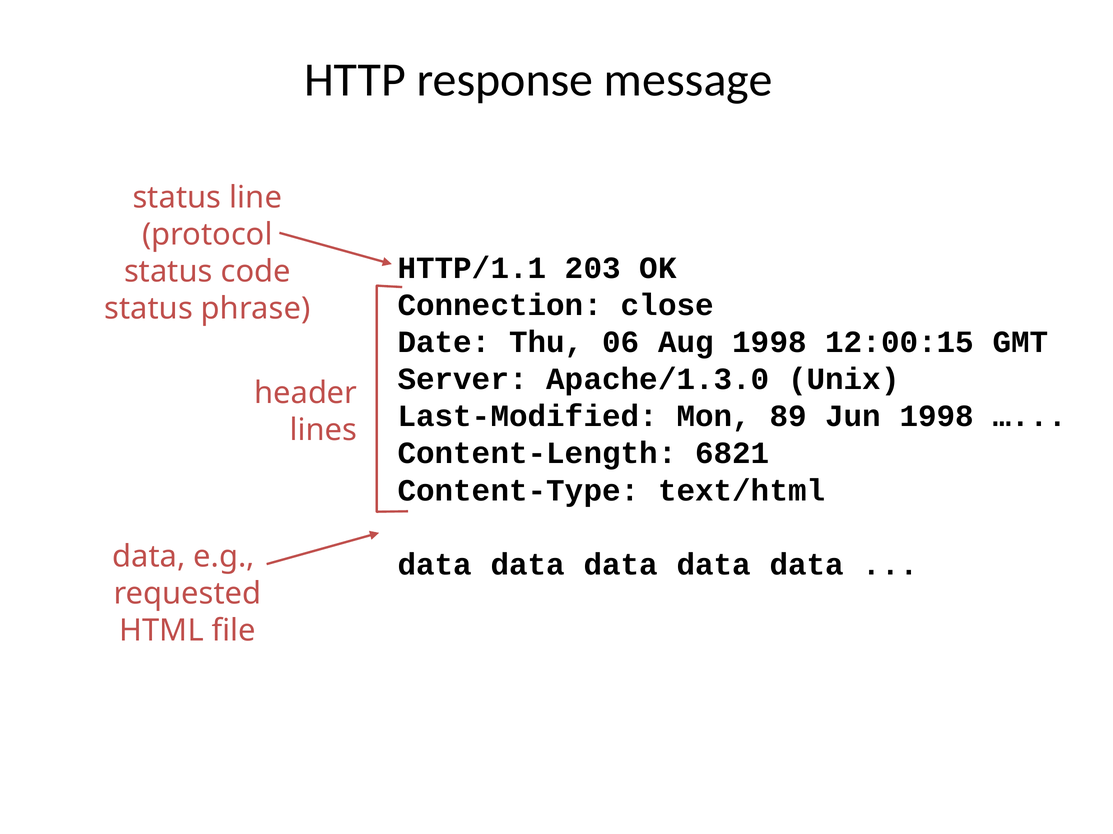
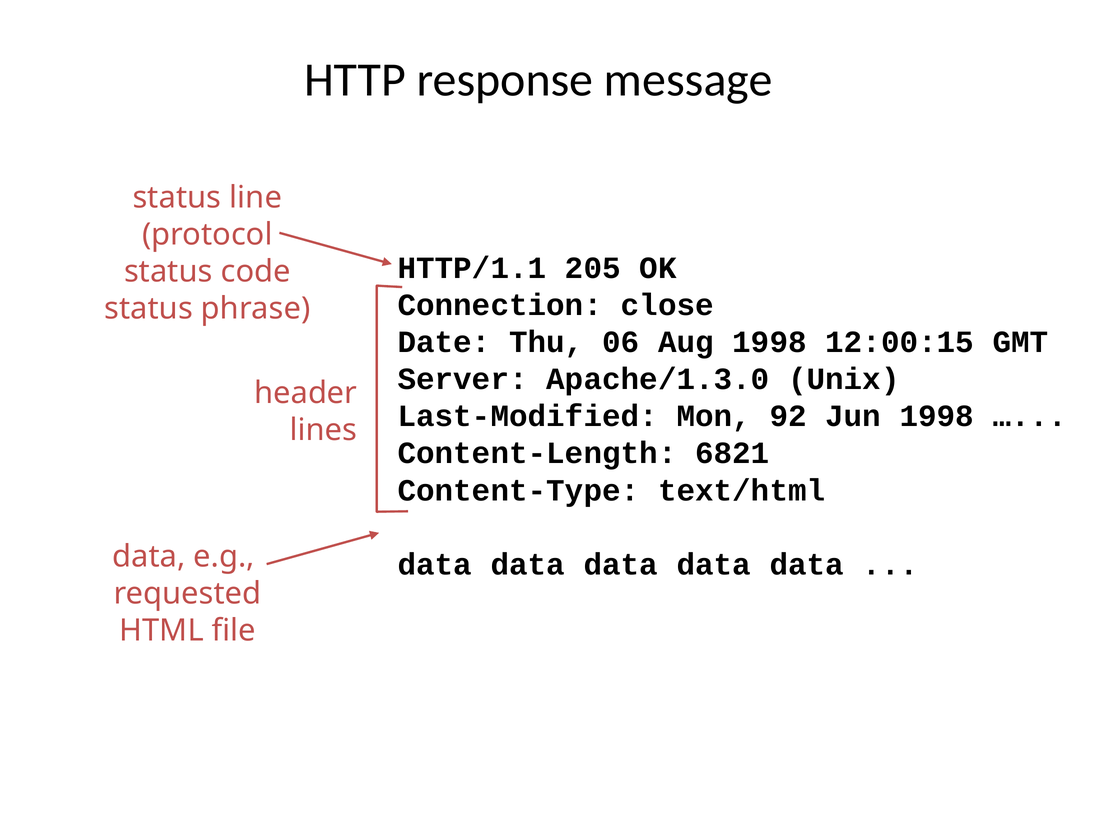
203: 203 -> 205
89: 89 -> 92
